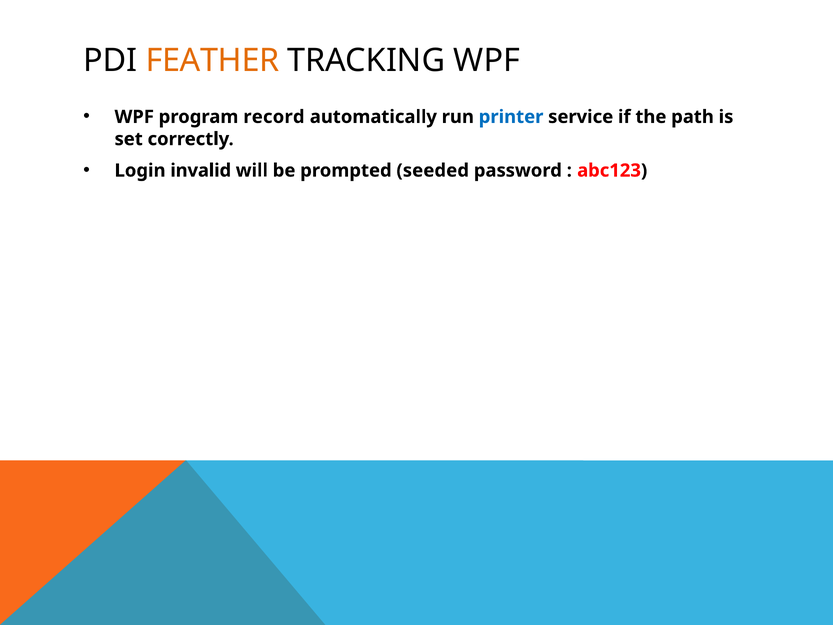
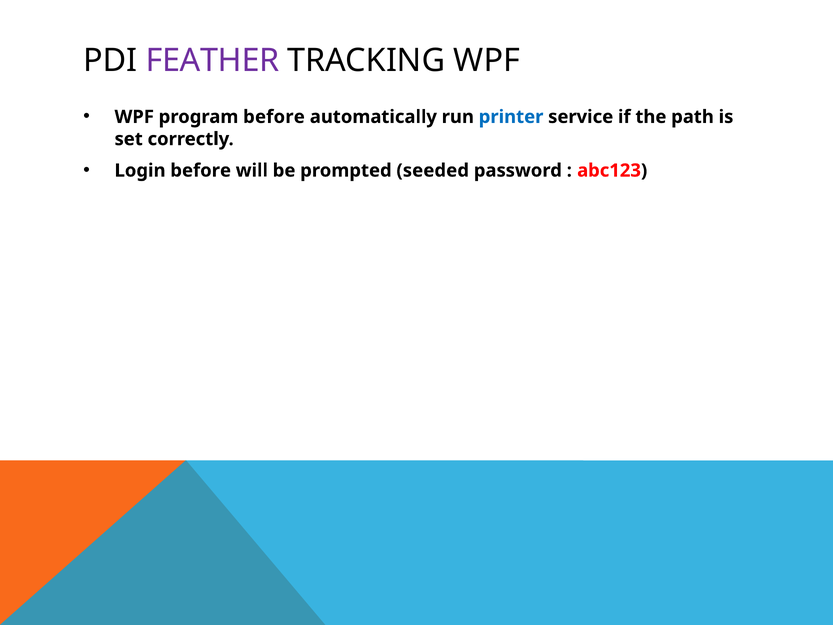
FEATHER colour: orange -> purple
program record: record -> before
Login invalid: invalid -> before
